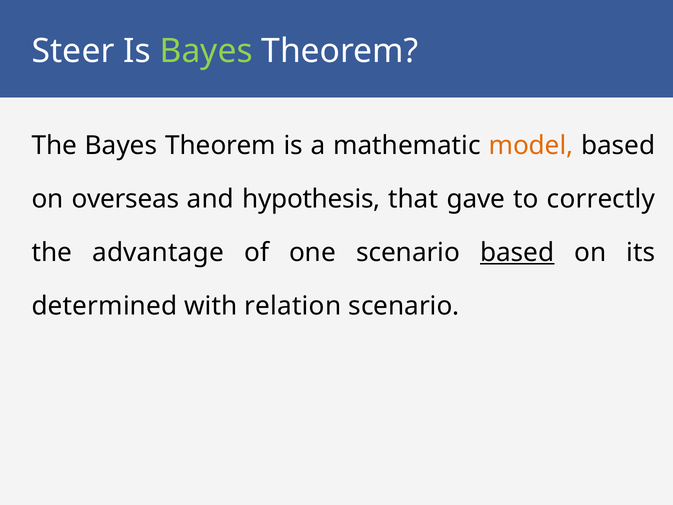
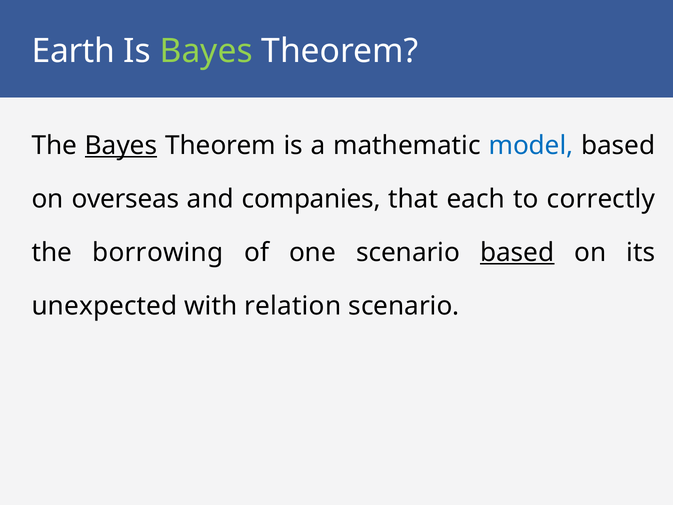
Steer: Steer -> Earth
Bayes at (121, 146) underline: none -> present
model colour: orange -> blue
hypothesis: hypothesis -> companies
gave: gave -> each
advantage: advantage -> borrowing
determined: determined -> unexpected
